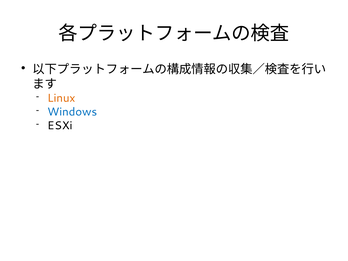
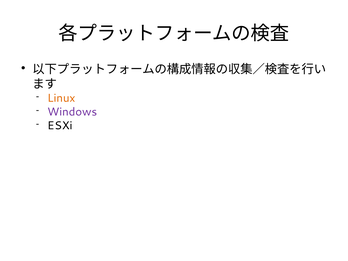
Windows colour: blue -> purple
